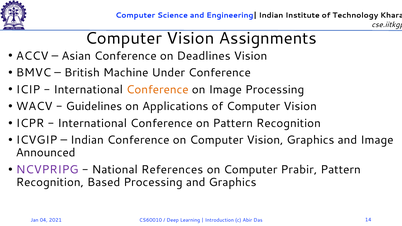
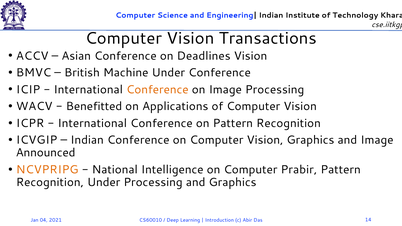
Assignments: Assignments -> Transactions
Guidelines: Guidelines -> Benefitted
NCVPRIPG colour: purple -> orange
References: References -> Intelligence
Recognition Based: Based -> Under
